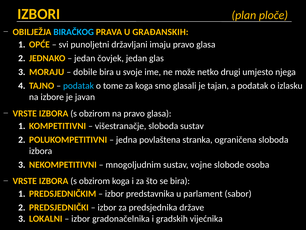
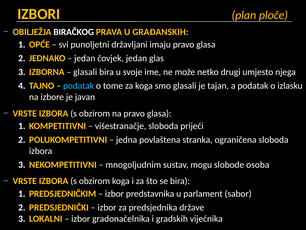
BIRAČKOG colour: light blue -> white
MORAJU: MORAJU -> IZBORNA
dobile at (85, 72): dobile -> glasali
sloboda sustav: sustav -> prijeći
vojne: vojne -> mogu
